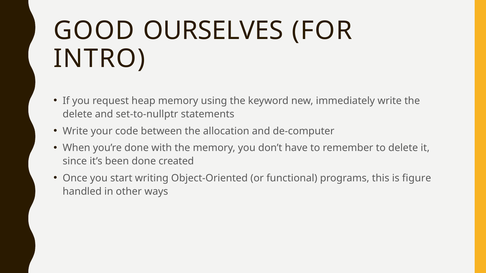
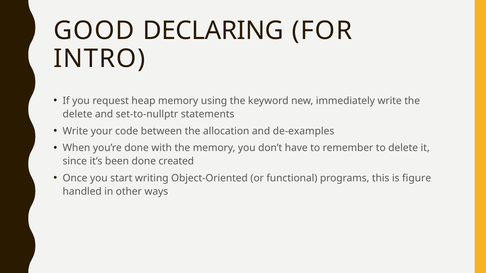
OURSELVES: OURSELVES -> DECLARING
de-computer: de-computer -> de-examples
